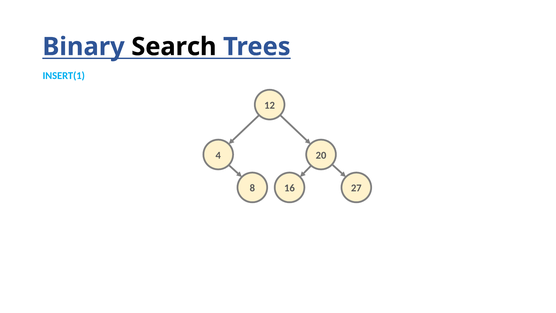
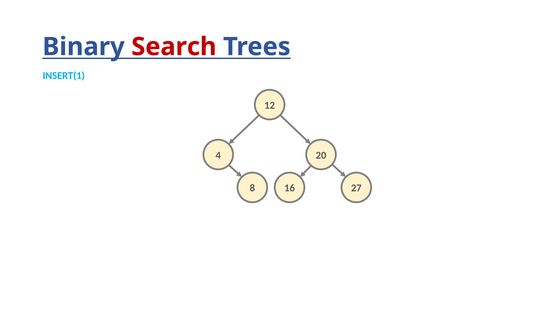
Search colour: black -> red
